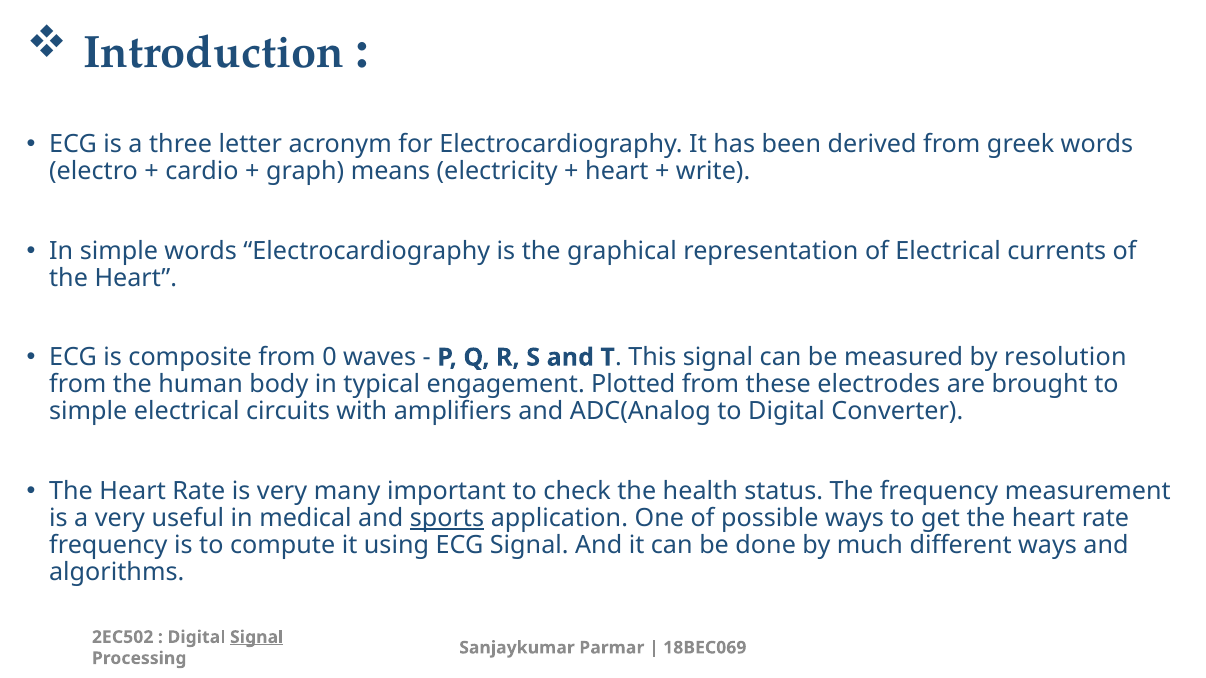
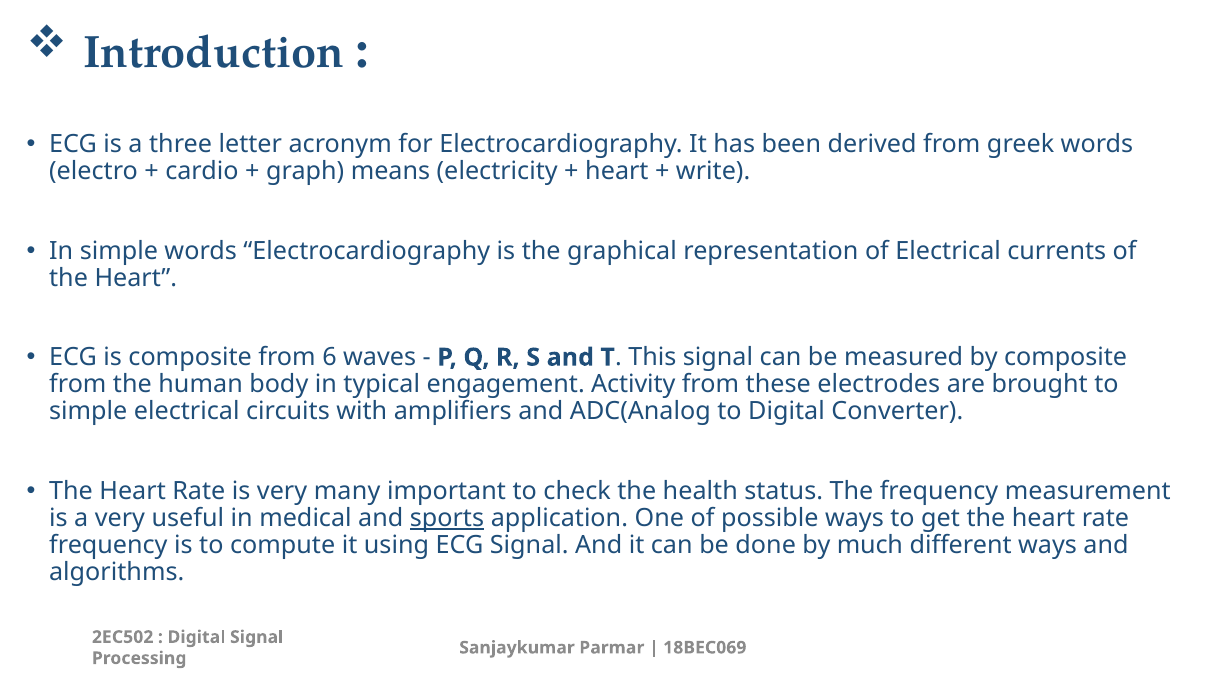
0: 0 -> 6
by resolution: resolution -> composite
Plotted: Plotted -> Activity
Signal at (257, 637) underline: present -> none
